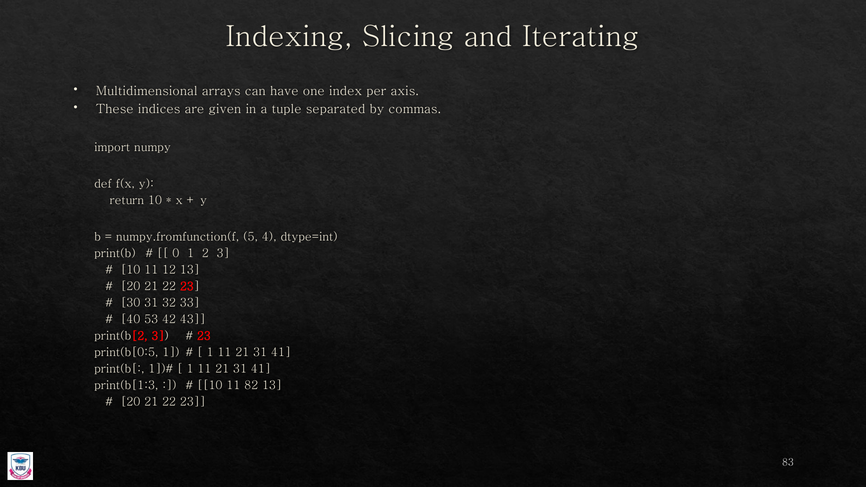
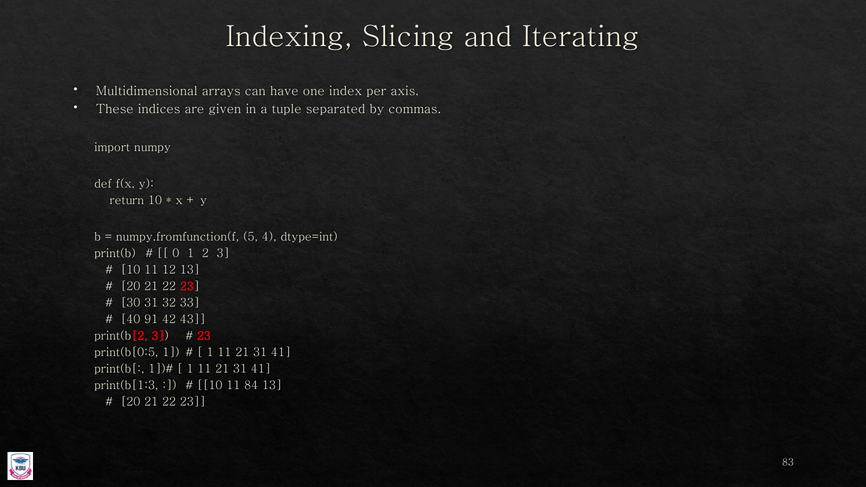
53: 53 -> 91
82: 82 -> 84
